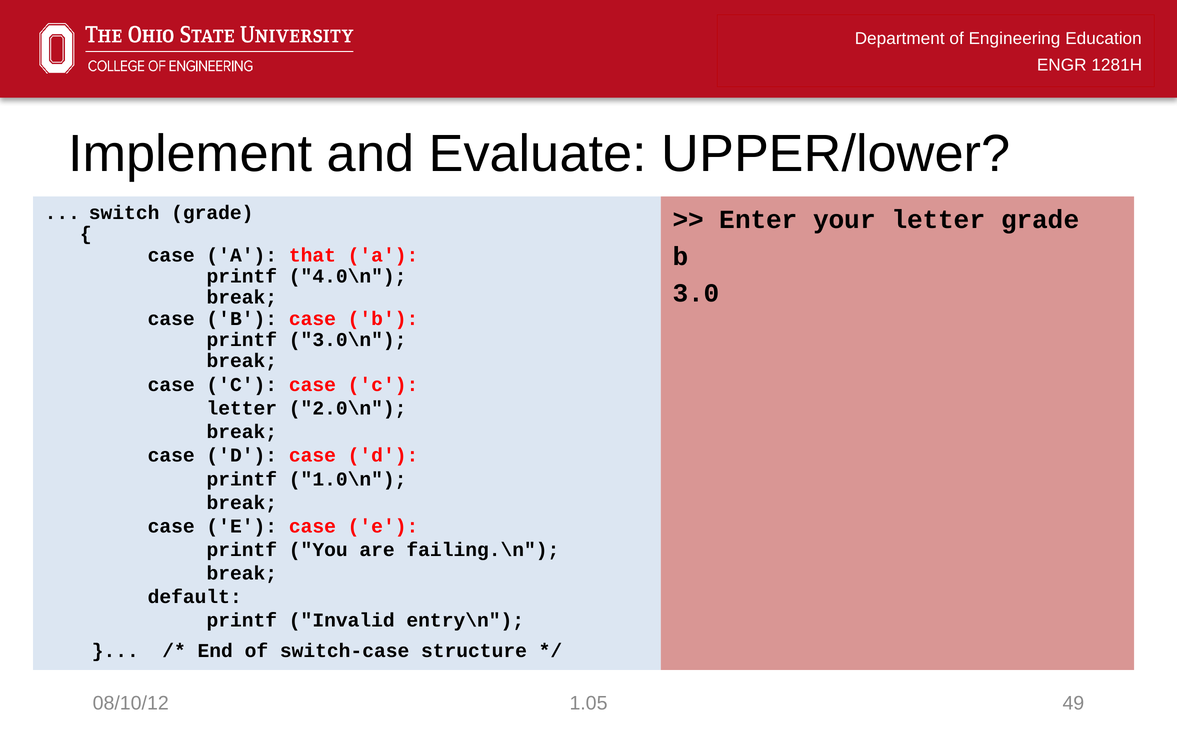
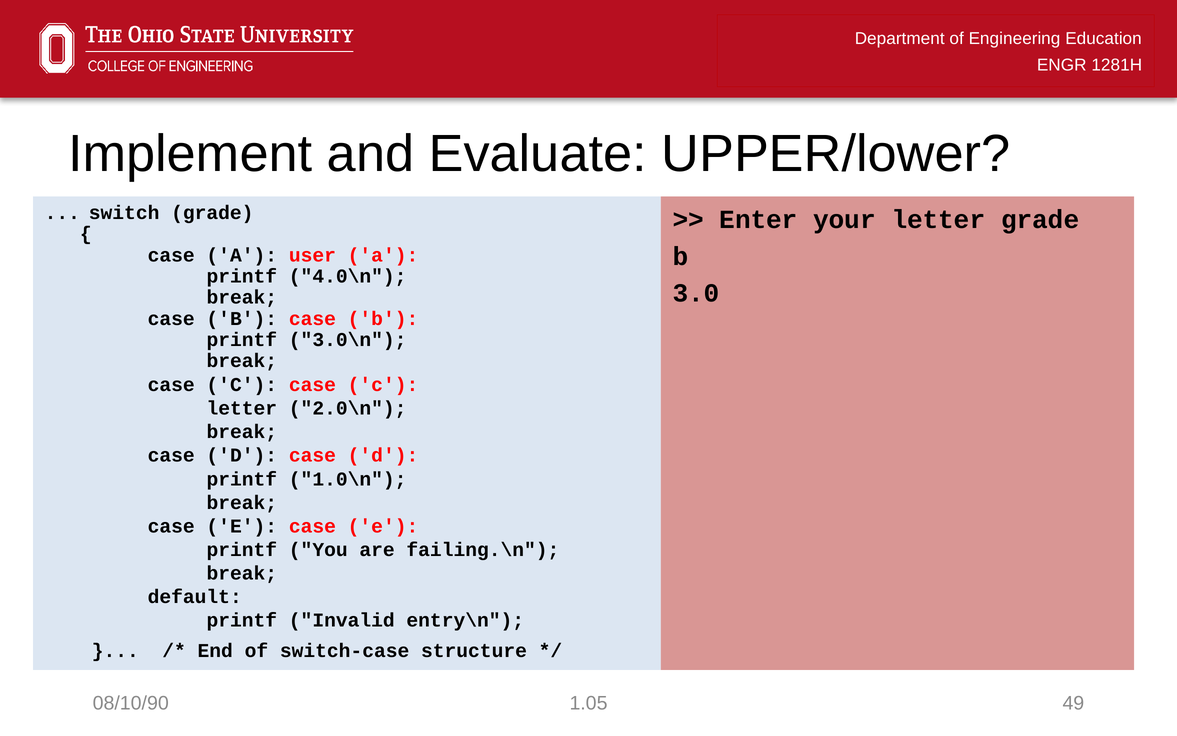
that: that -> user
08/10/12: 08/10/12 -> 08/10/90
